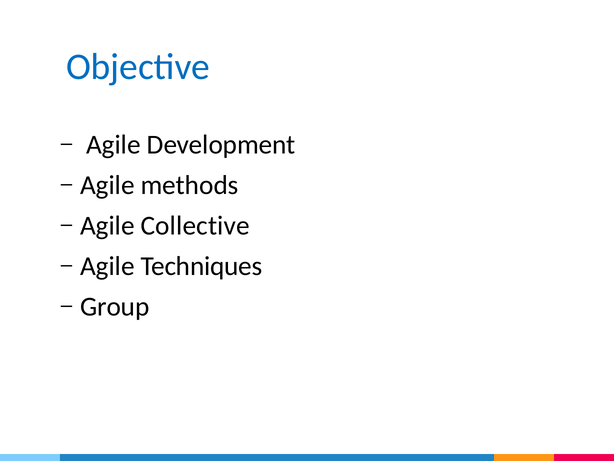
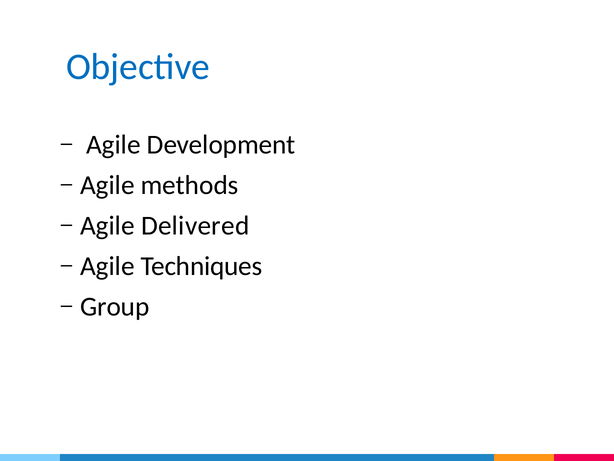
Collective: Collective -> Delivered
